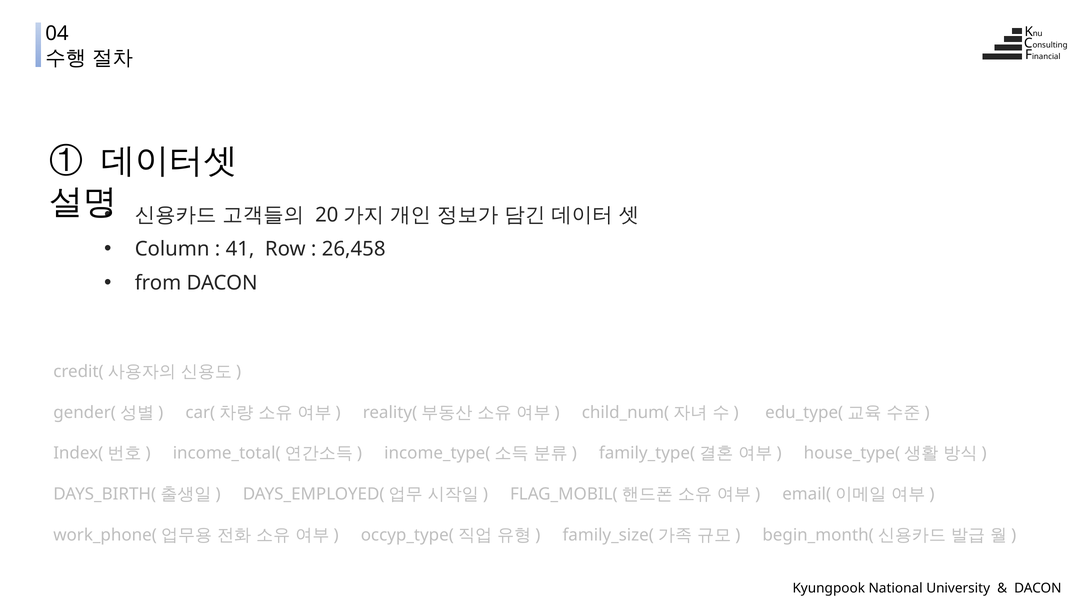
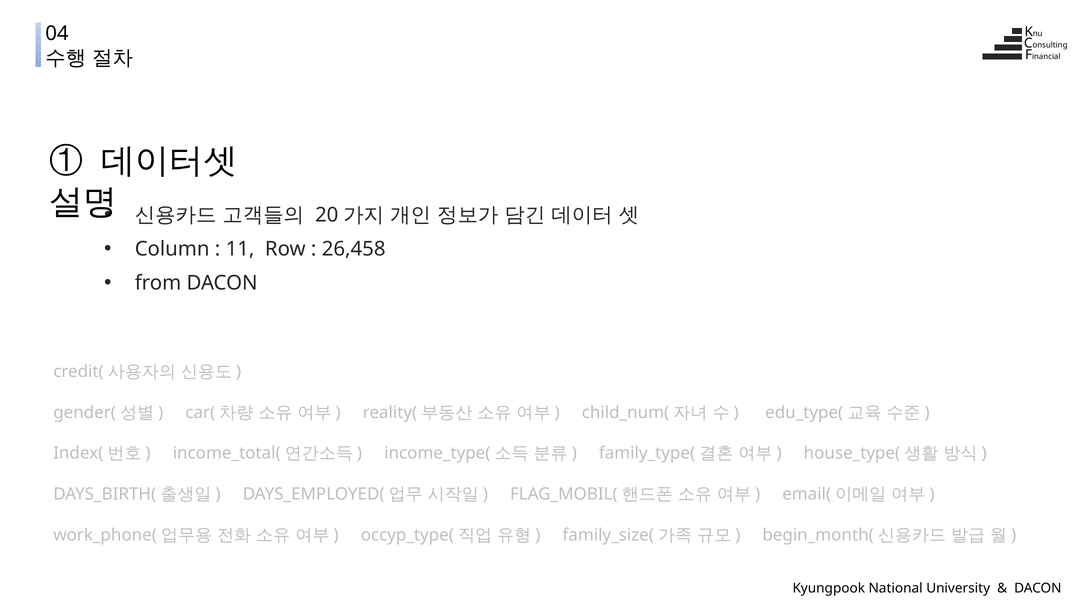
41: 41 -> 11
